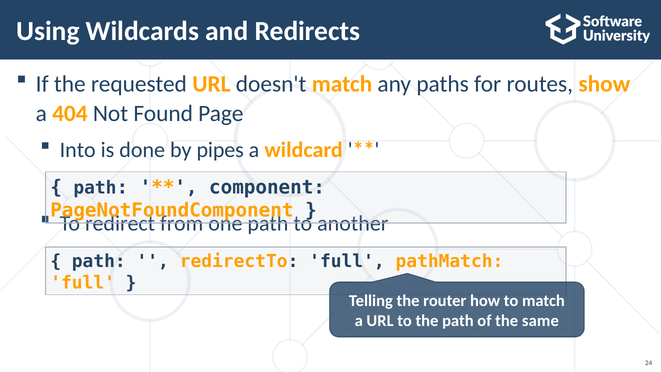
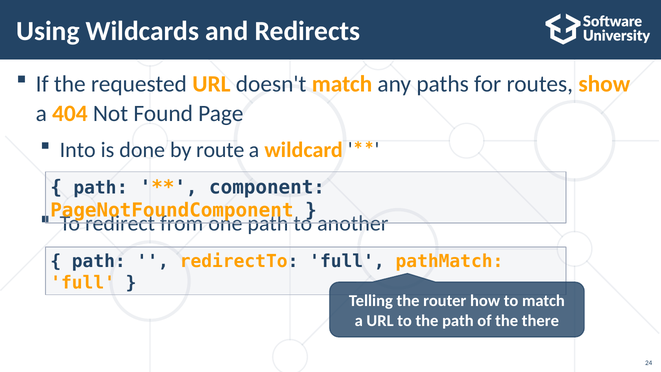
pipes: pipes -> route
same: same -> there
